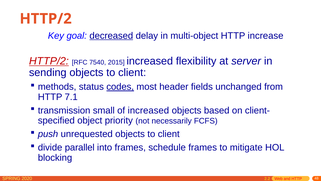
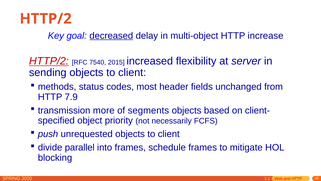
codes underline: present -> none
7.1: 7.1 -> 7.9
small: small -> more
of increased: increased -> segments
